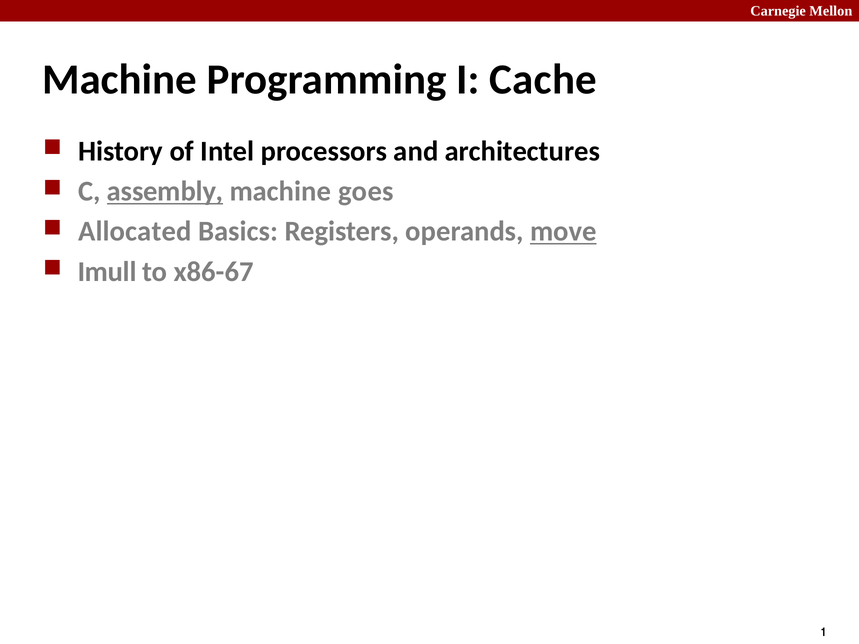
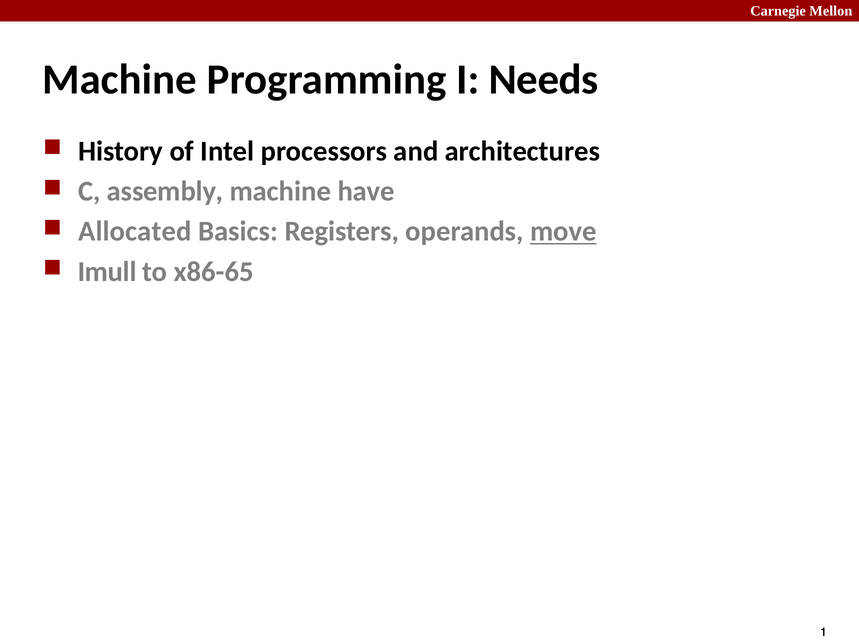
Cache: Cache -> Needs
assembly underline: present -> none
goes: goes -> have
x86-67: x86-67 -> x86-65
